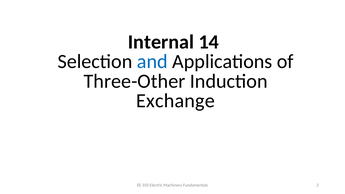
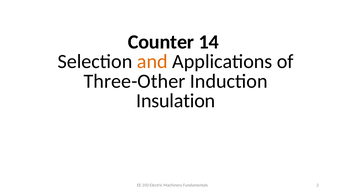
Internal: Internal -> Counter
and colour: blue -> orange
Exchange: Exchange -> Insulation
